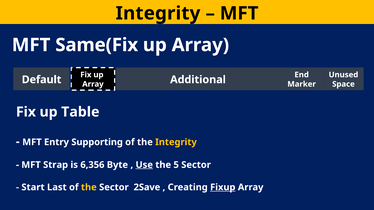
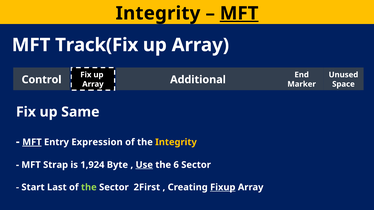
MFT at (239, 13) underline: none -> present
Same(Fix: Same(Fix -> Track(Fix
Default: Default -> Control
Table: Table -> Same
MFT at (32, 142) underline: none -> present
Supporting: Supporting -> Expression
6,356: 6,356 -> 1,924
5: 5 -> 6
the at (89, 188) colour: yellow -> light green
2Save: 2Save -> 2First
